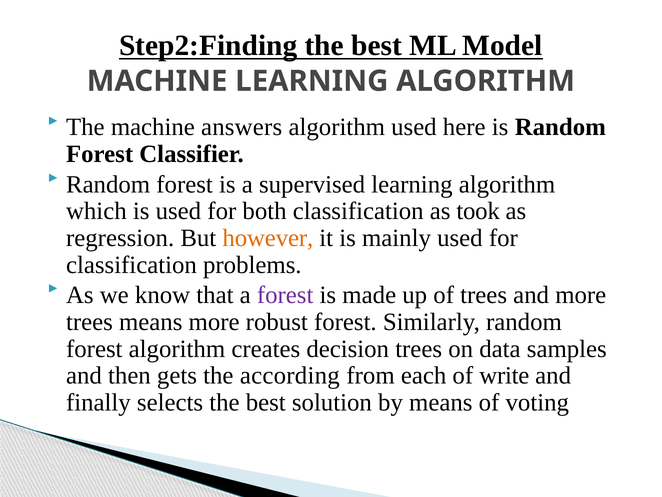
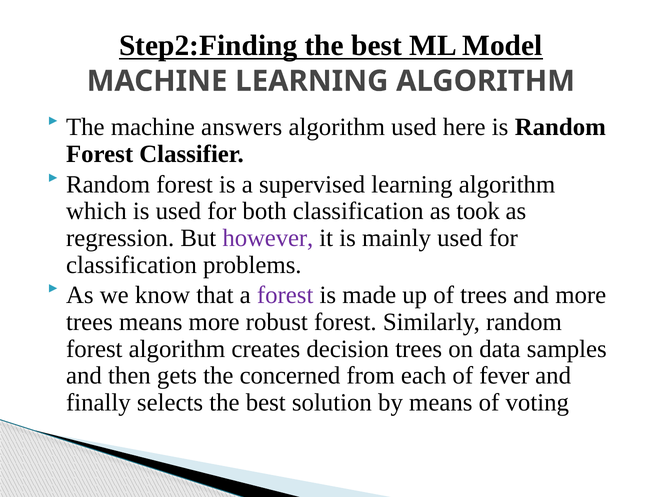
however colour: orange -> purple
according: according -> concerned
write: write -> fever
